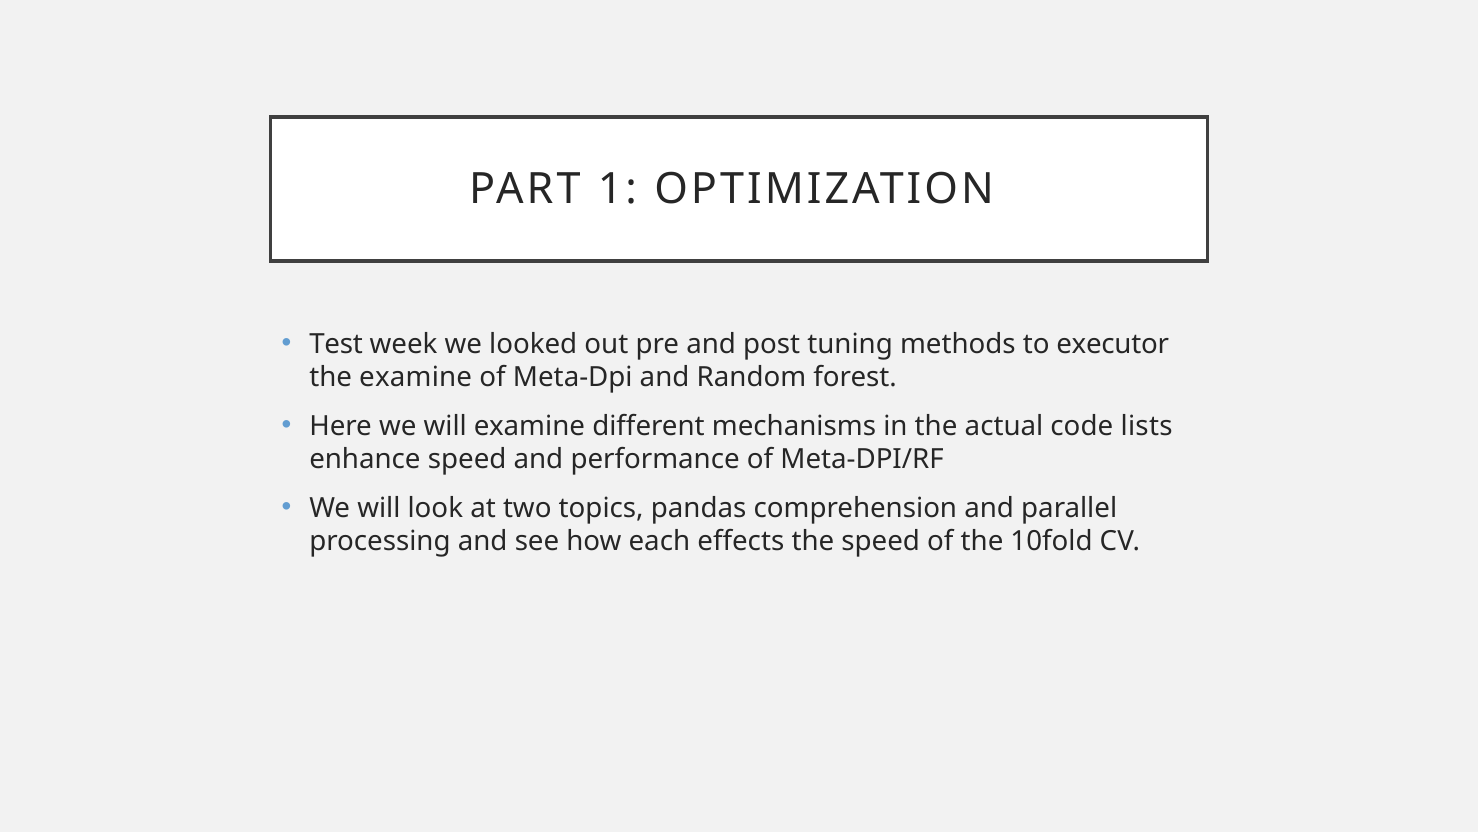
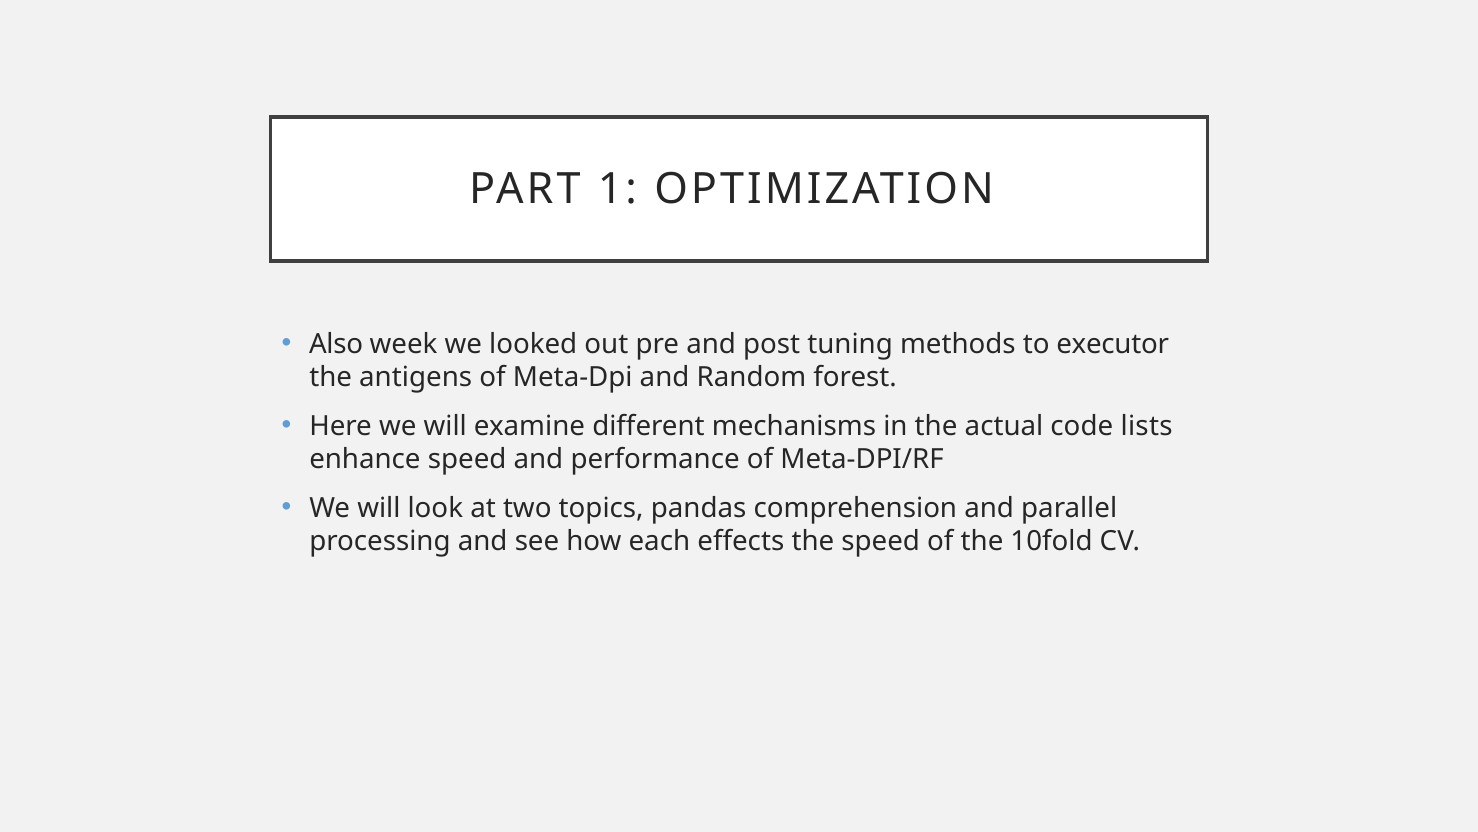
Test: Test -> Also
the examine: examine -> antigens
